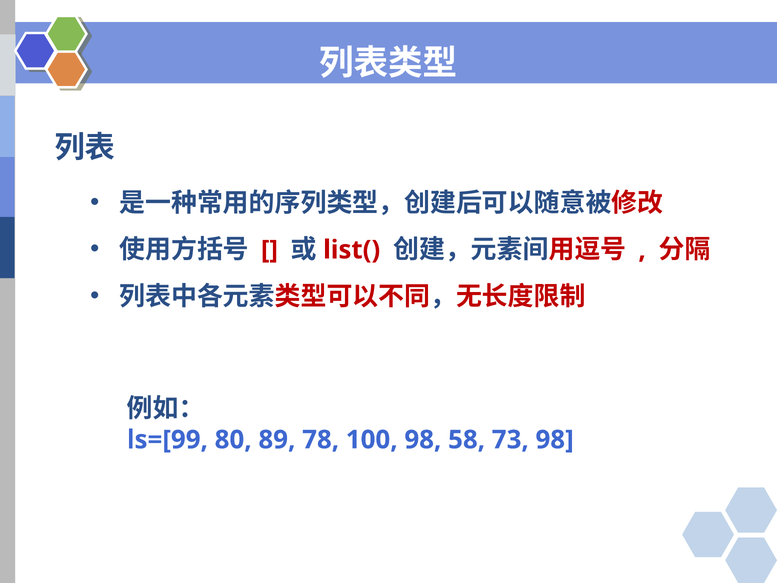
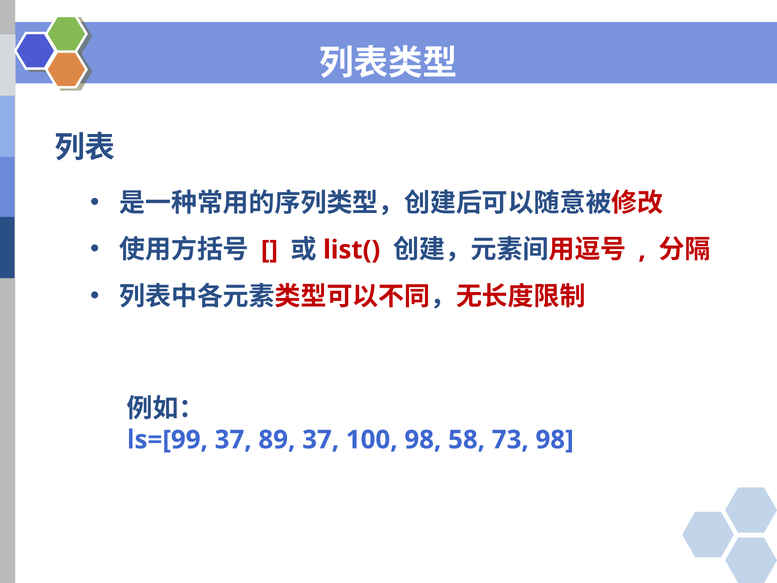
ls=[99 80: 80 -> 37
89 78: 78 -> 37
